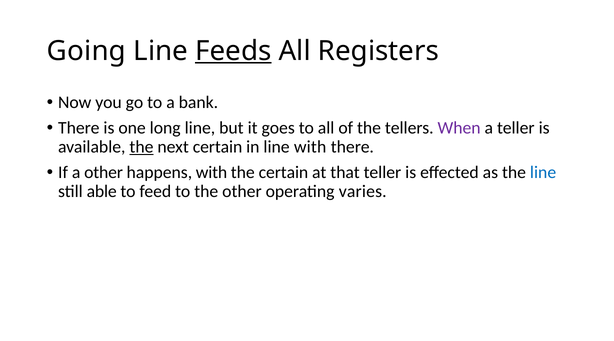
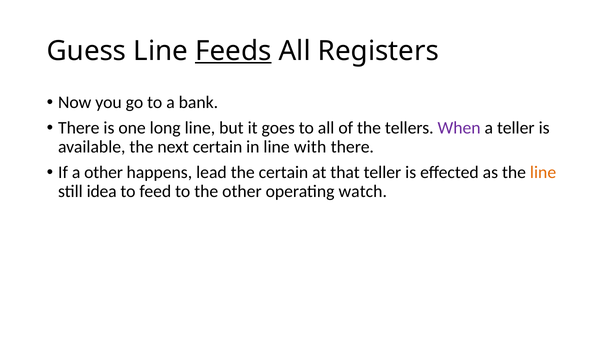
Going: Going -> Guess
the at (141, 147) underline: present -> none
happens with: with -> lead
line at (543, 172) colour: blue -> orange
able: able -> idea
varies: varies -> watch
